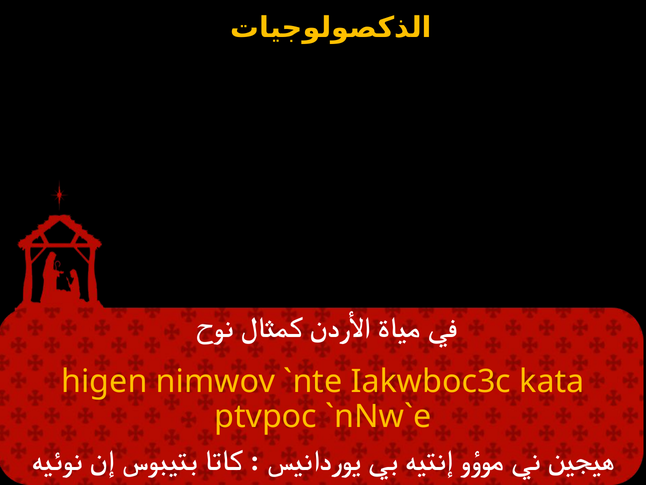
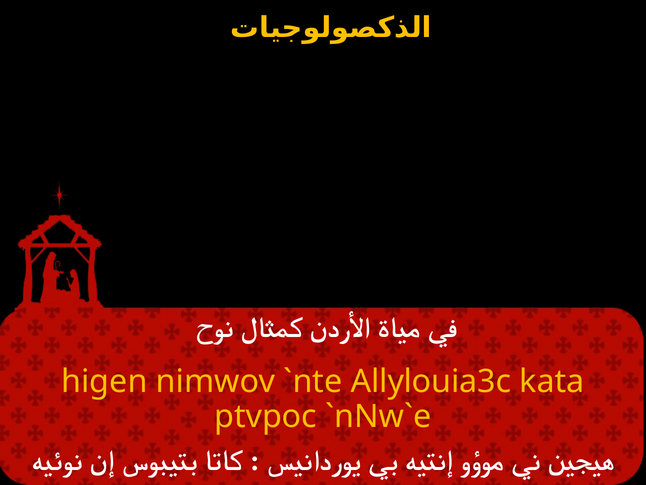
Iakwboc3c: Iakwboc3c -> Allylouia3c
